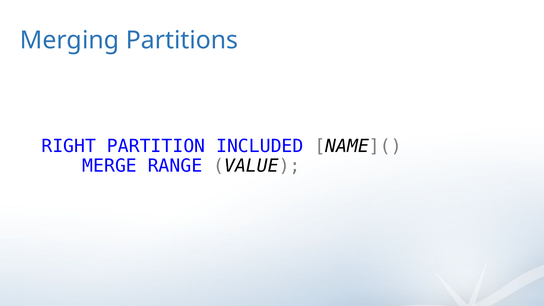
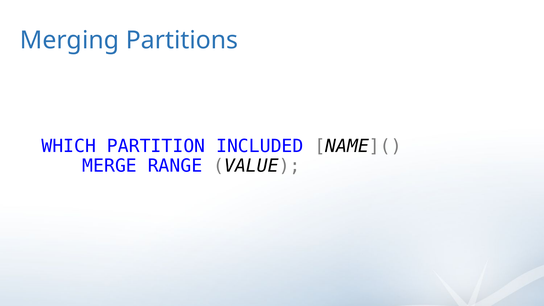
RIGHT: RIGHT -> WHICH
